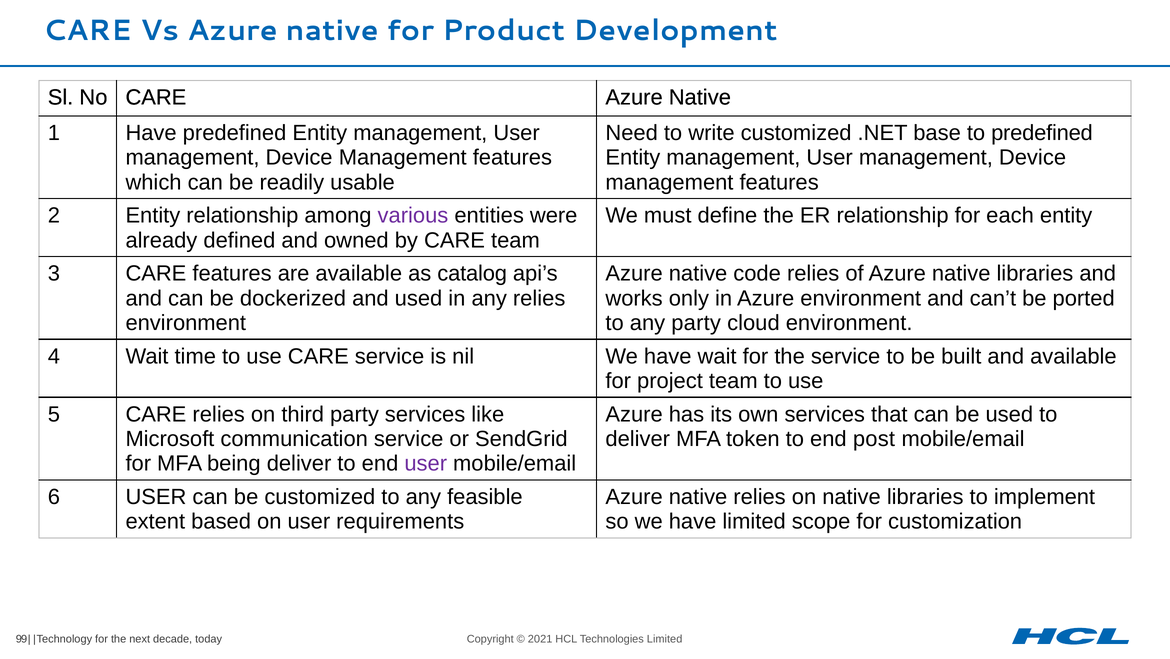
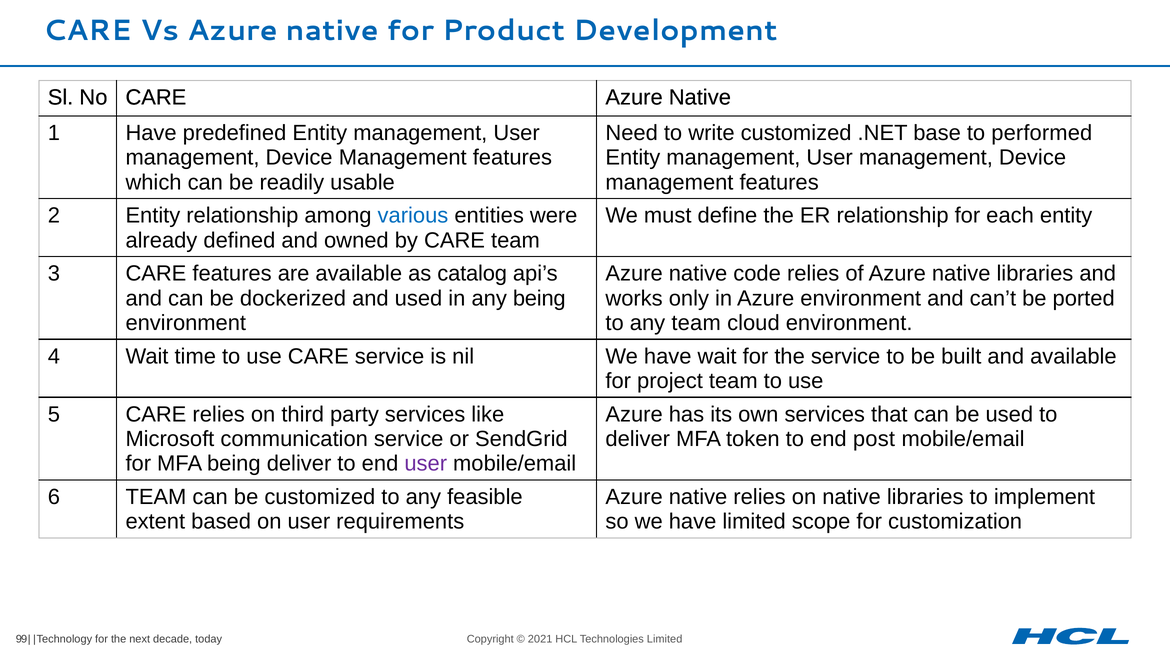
to predefined: predefined -> performed
various colour: purple -> blue
any relies: relies -> being
any party: party -> team
6 USER: USER -> TEAM
